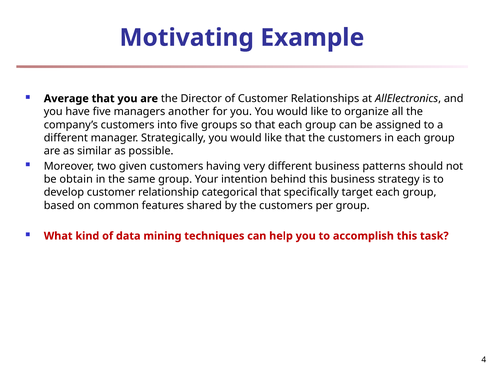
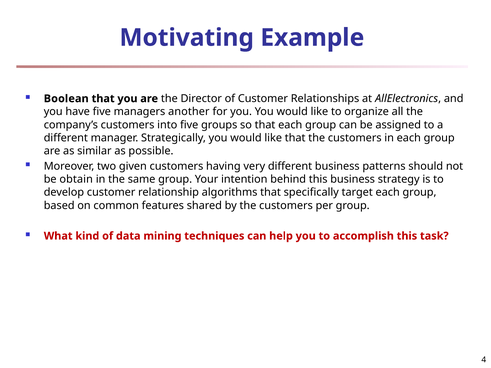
Average: Average -> Boolean
categorical: categorical -> algorithms
